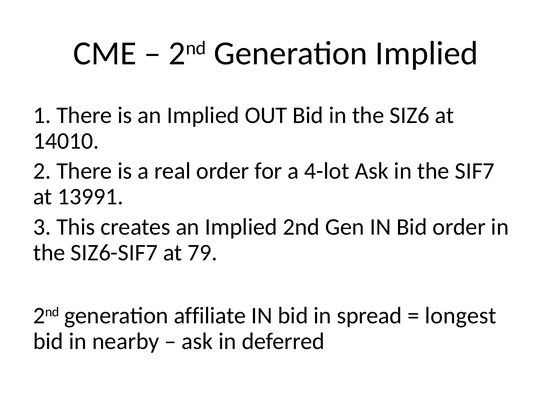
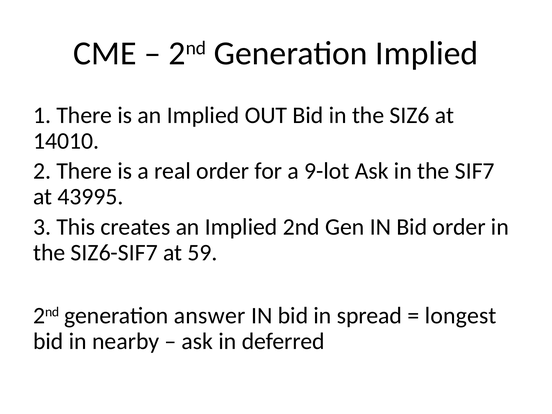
4-lot: 4-lot -> 9-lot
13991: 13991 -> 43995
79: 79 -> 59
affiliate: affiliate -> answer
